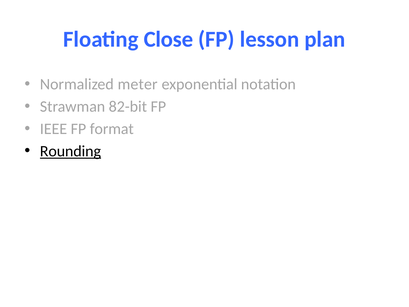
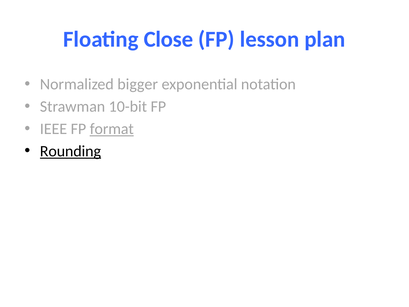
meter: meter -> bigger
82-bit: 82-bit -> 10-bit
format underline: none -> present
